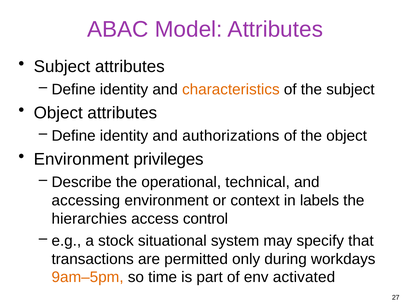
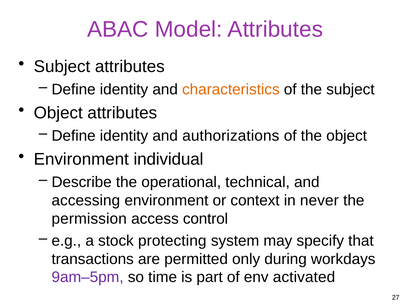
privileges: privileges -> individual
labels: labels -> never
hierarchies: hierarchies -> permission
situational: situational -> protecting
9am–5pm colour: orange -> purple
